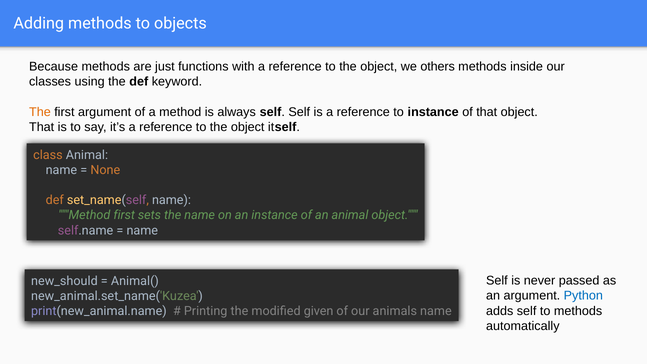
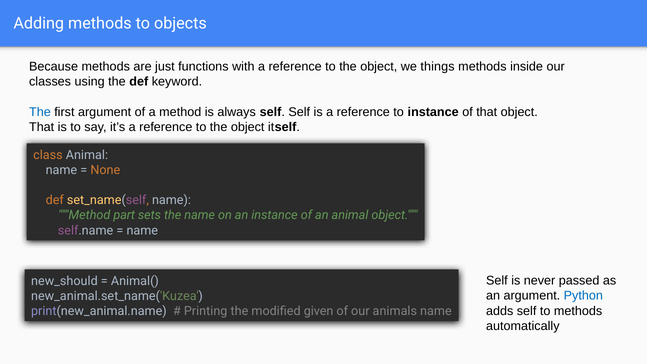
others: others -> things
The at (40, 112) colour: orange -> blue
Method first: first -> part
